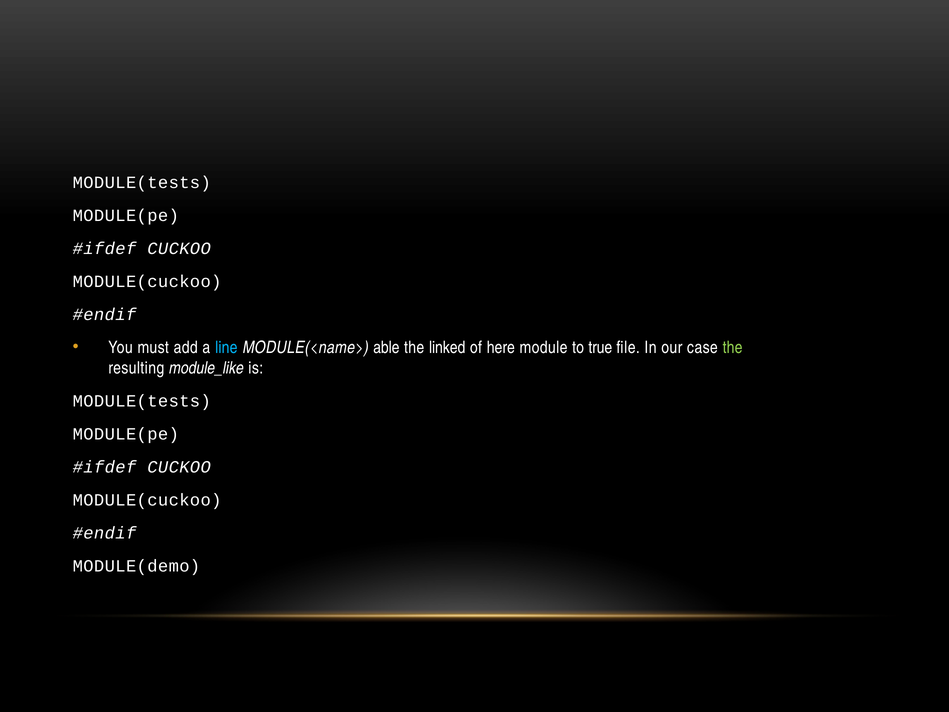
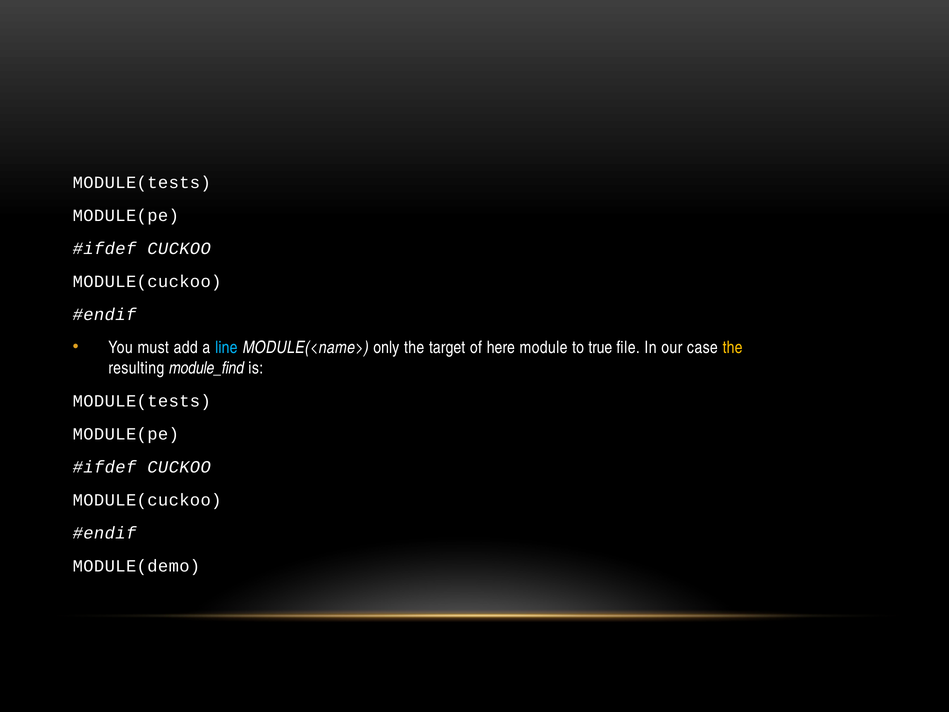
able: able -> only
linked: linked -> target
the at (733, 347) colour: light green -> yellow
module_like: module_like -> module_find
